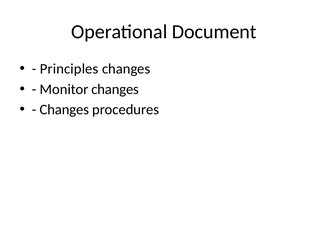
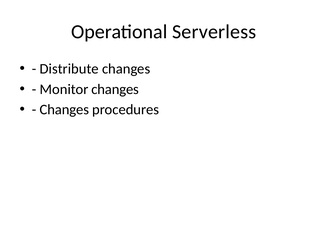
Document: Document -> Serverless
Principles: Principles -> Distribute
